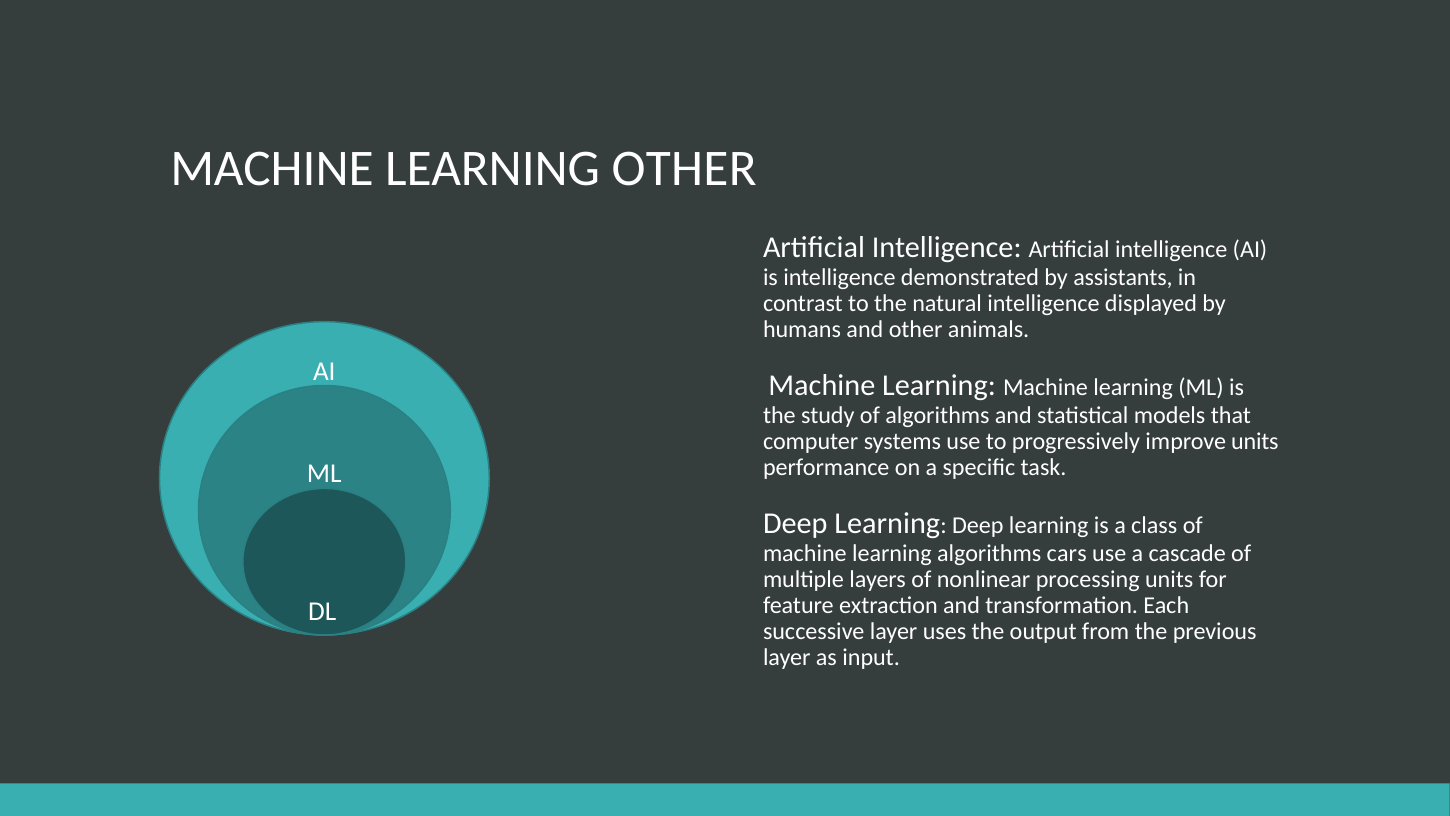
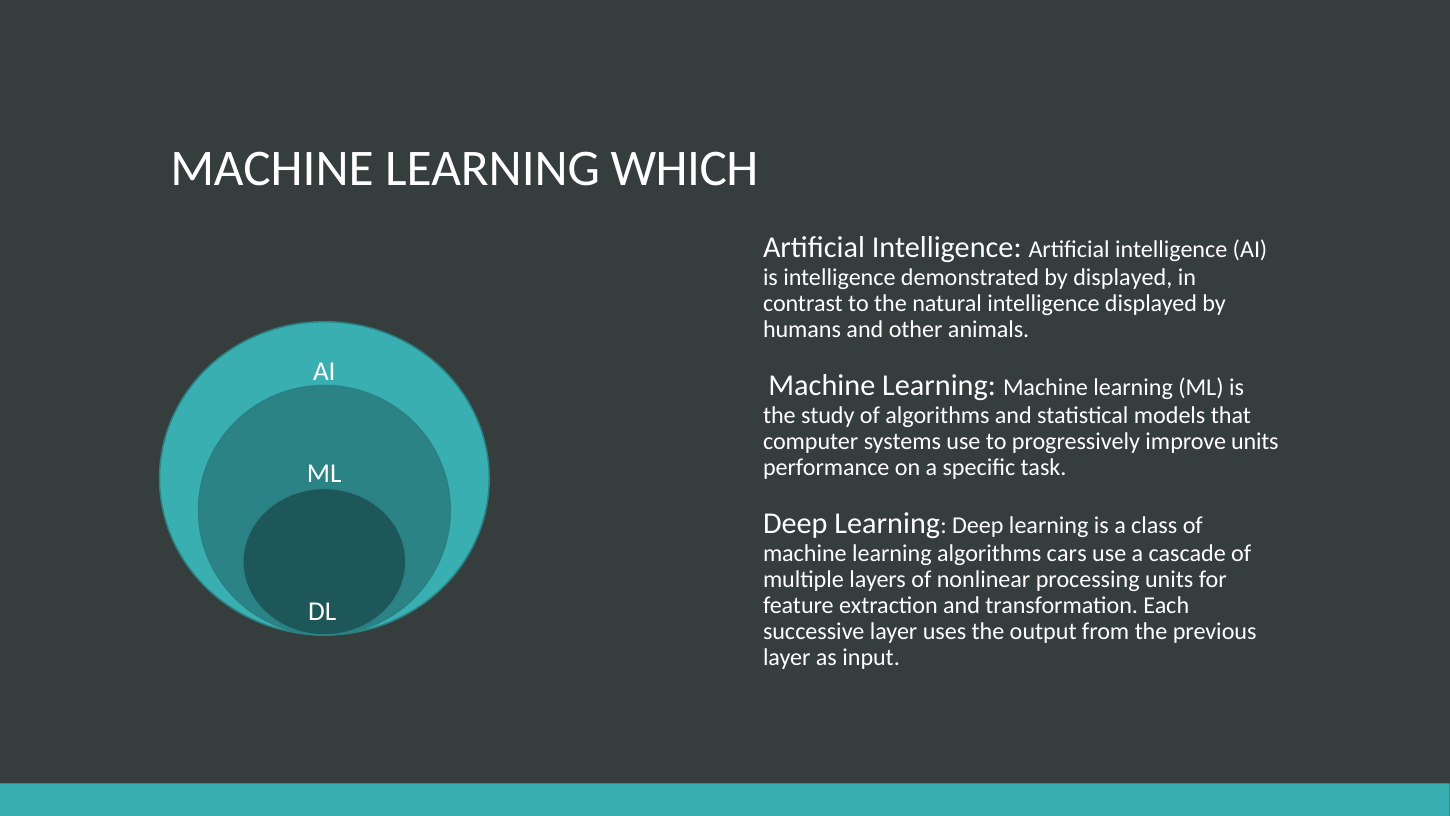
LEARNING OTHER: OTHER -> WHICH
by assistants: assistants -> displayed
